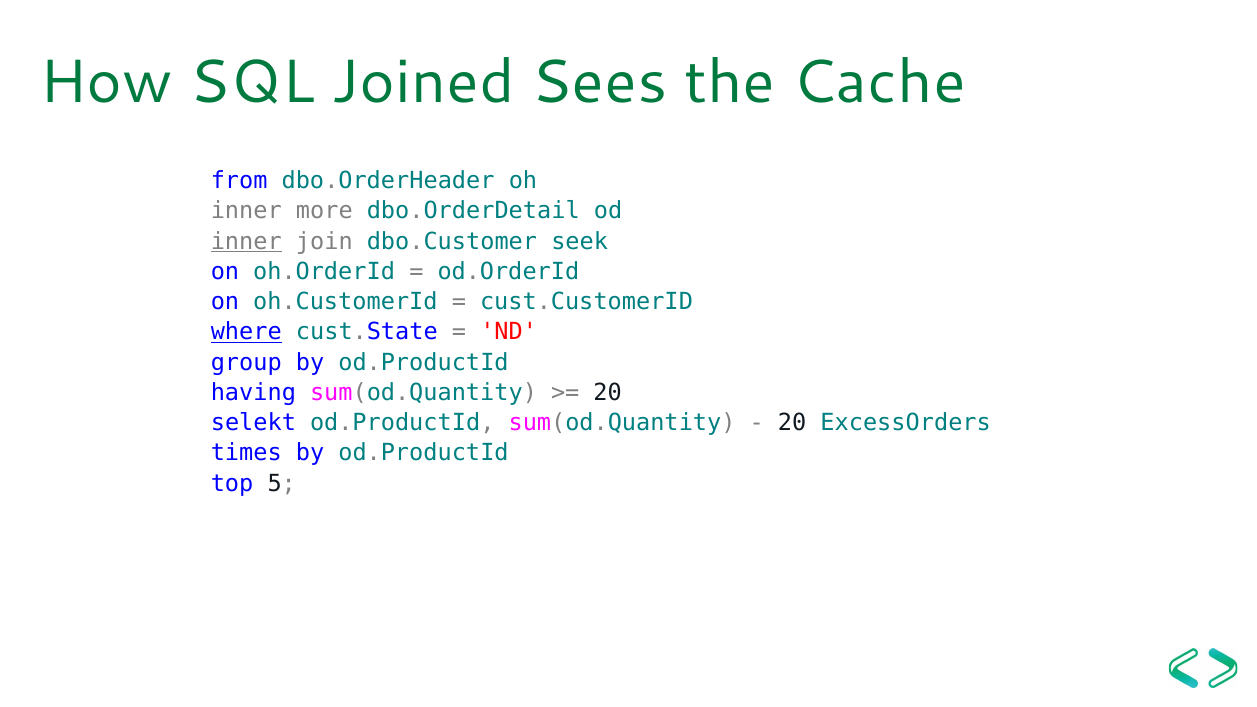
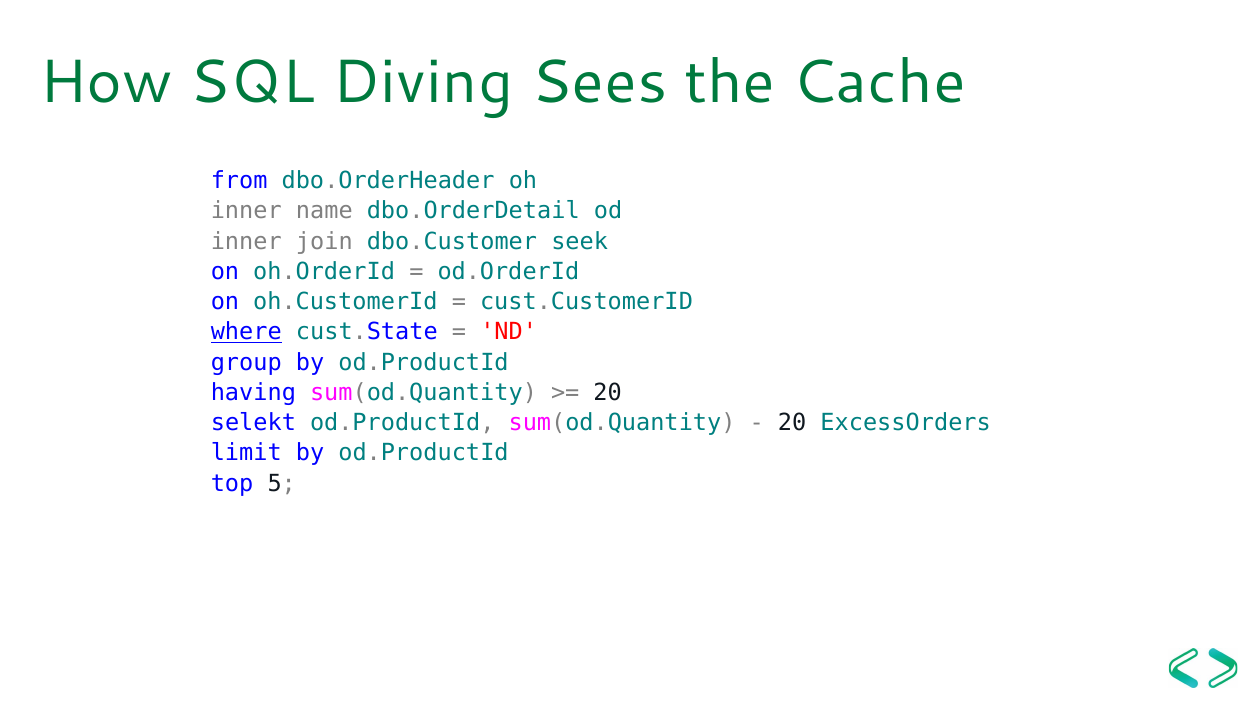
Joined: Joined -> Diving
more: more -> name
inner at (246, 241) underline: present -> none
times: times -> limit
